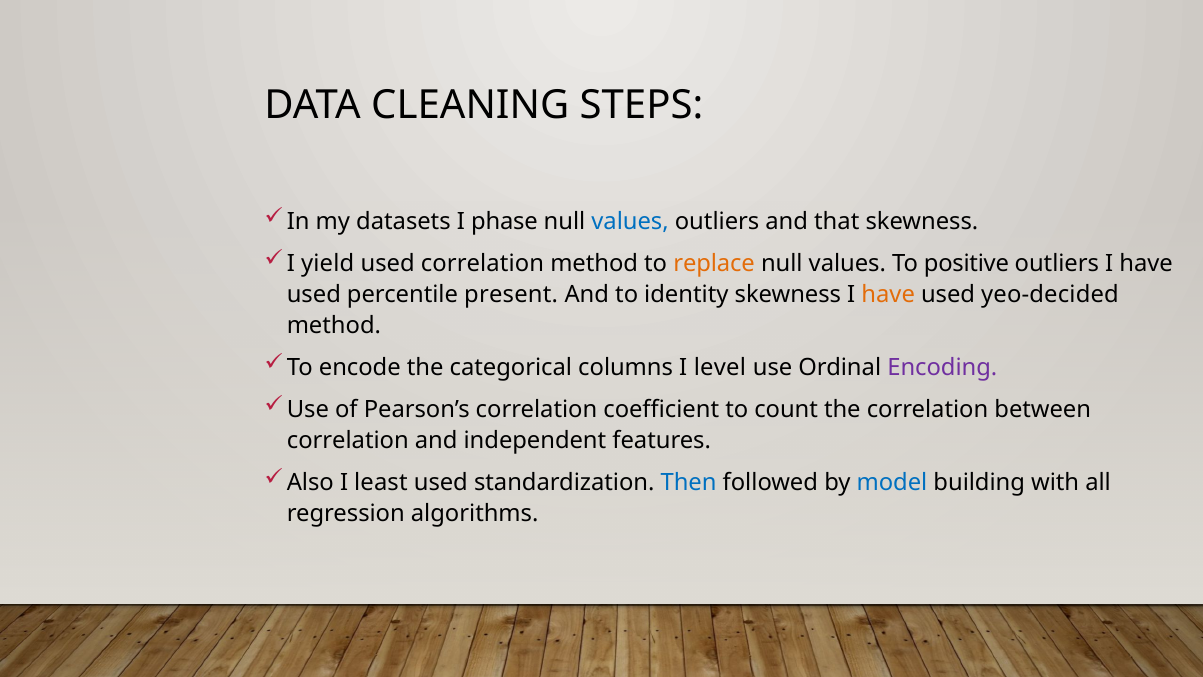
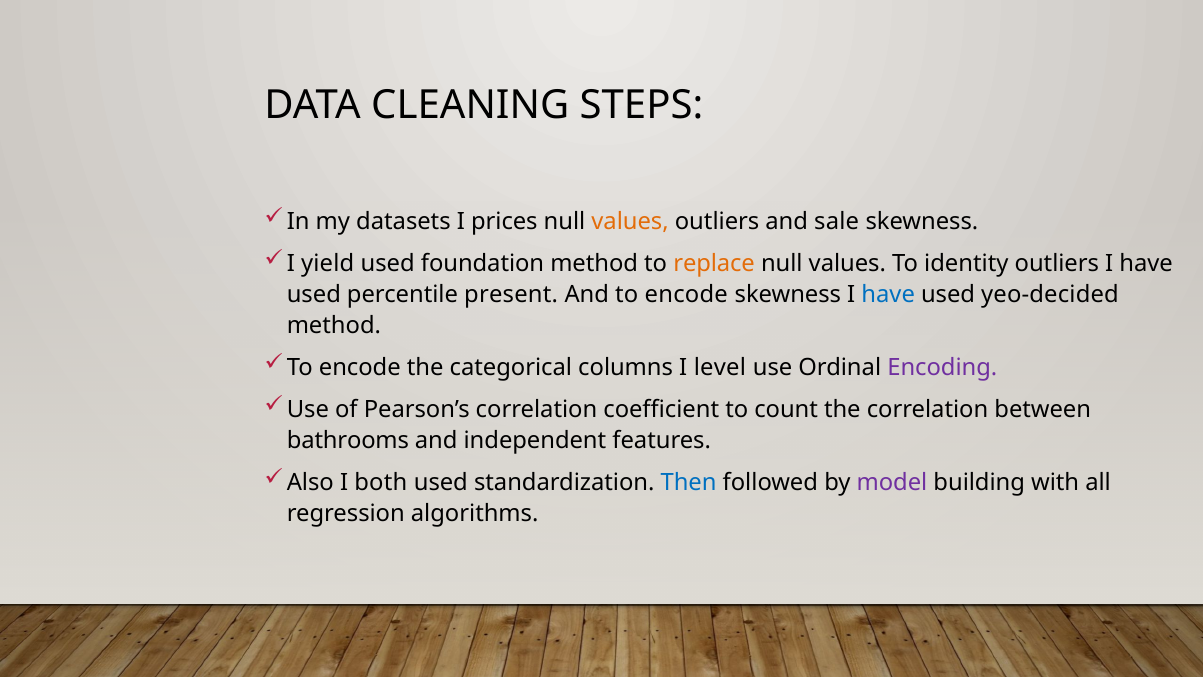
phase: phase -> prices
values at (630, 222) colour: blue -> orange
that: that -> sale
used correlation: correlation -> foundation
positive: positive -> identity
And to identity: identity -> encode
have at (888, 295) colour: orange -> blue
correlation at (348, 440): correlation -> bathrooms
least: least -> both
model colour: blue -> purple
